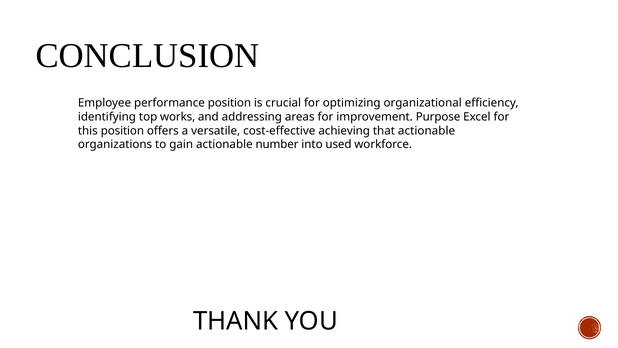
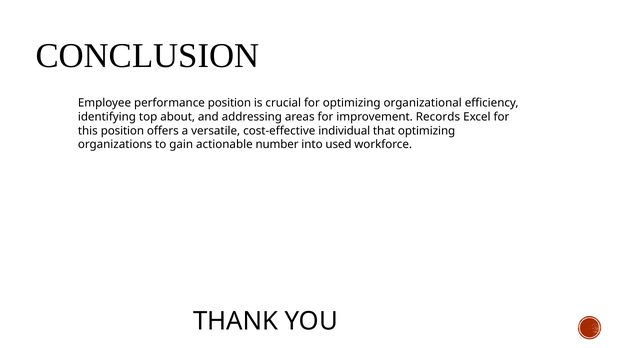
works: works -> about
Purpose: Purpose -> Records
achieving: achieving -> individual
that actionable: actionable -> optimizing
